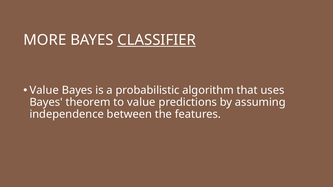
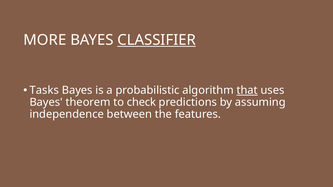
Value at (44, 90): Value -> Tasks
that underline: none -> present
to value: value -> check
